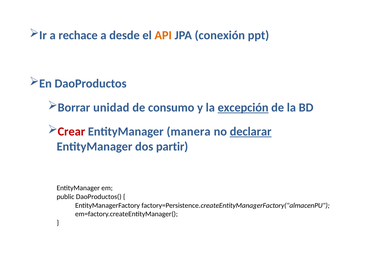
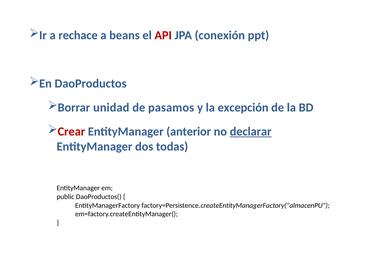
desde: desde -> beans
API colour: orange -> red
consumo: consumo -> pasamos
excepción underline: present -> none
manera: manera -> anterior
partir: partir -> todas
